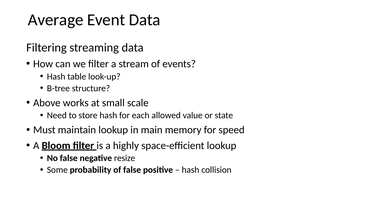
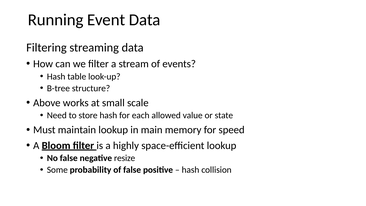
Average: Average -> Running
